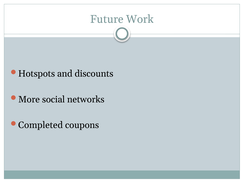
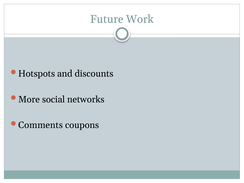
Completed: Completed -> Comments
